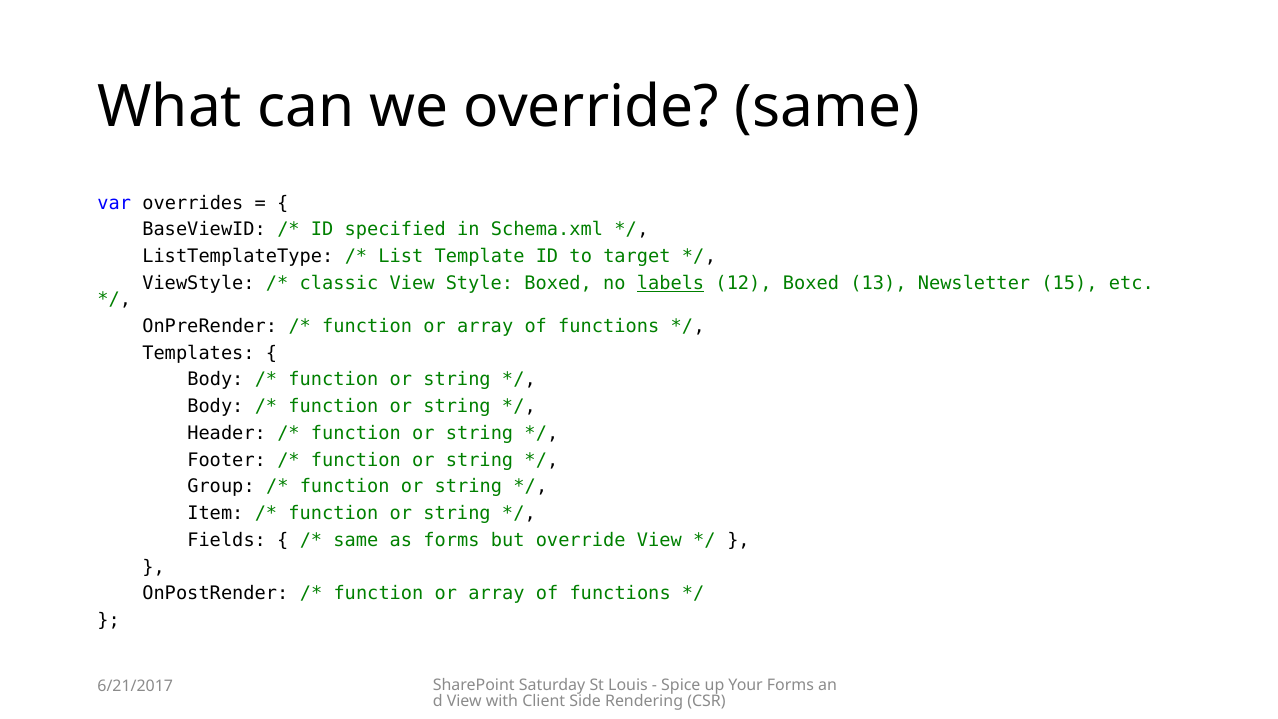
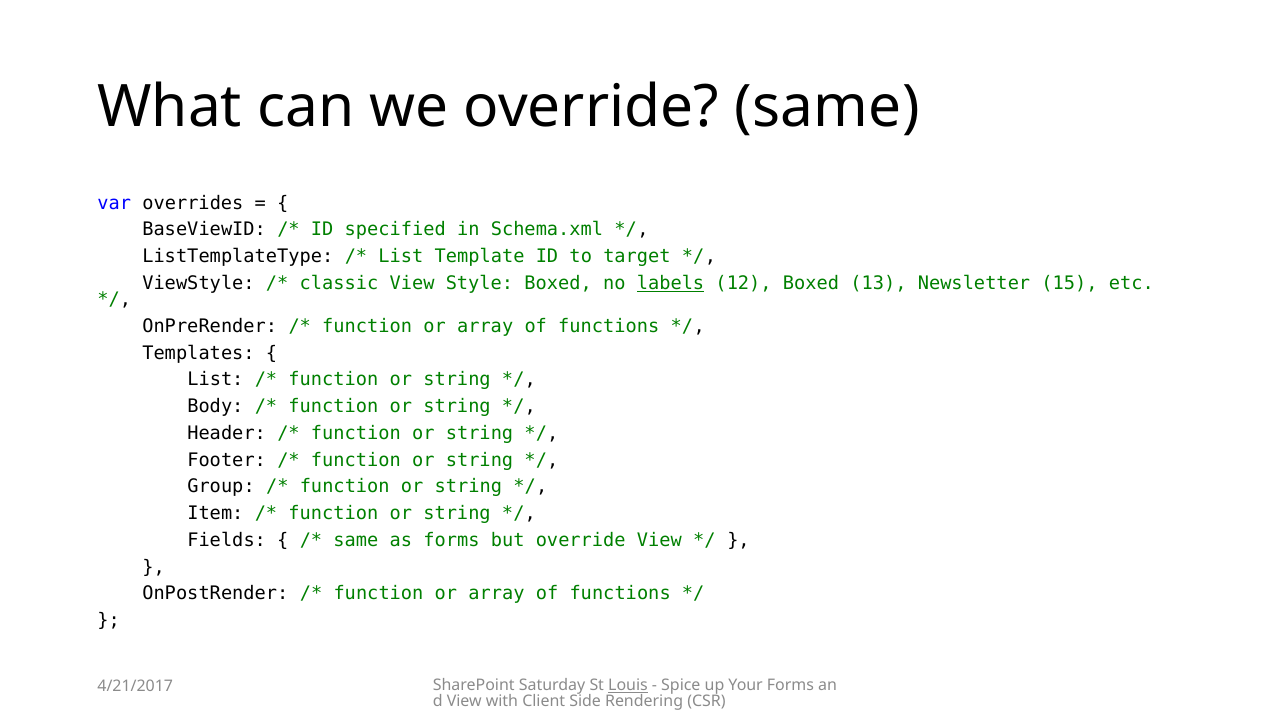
Body at (215, 380): Body -> List
Louis underline: none -> present
6/21/2017: 6/21/2017 -> 4/21/2017
